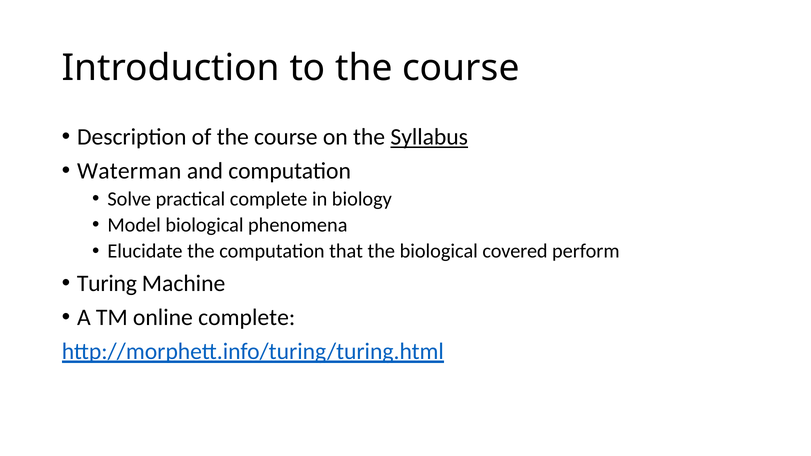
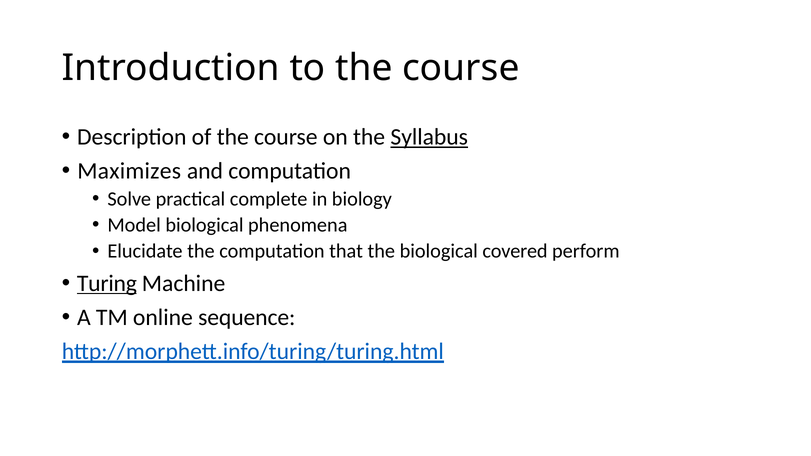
Waterman: Waterman -> Maximizes
Turing underline: none -> present
online complete: complete -> sequence
